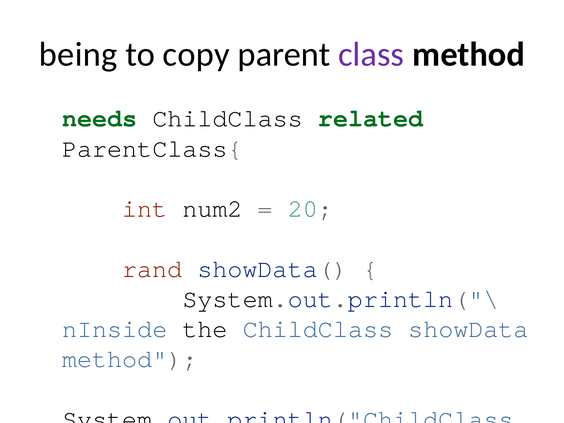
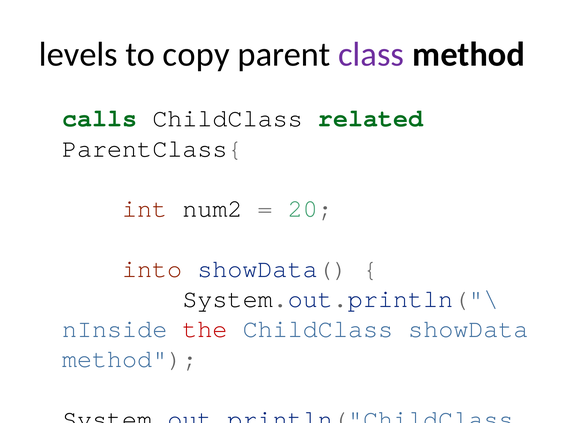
being: being -> levels
needs: needs -> calls
rand: rand -> into
the colour: black -> red
